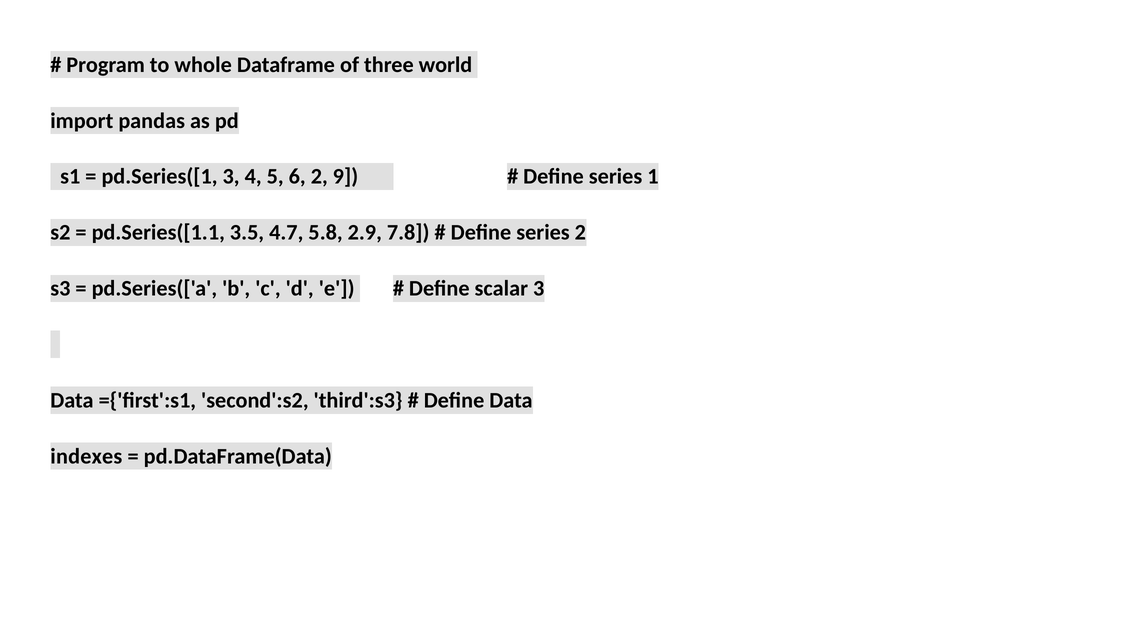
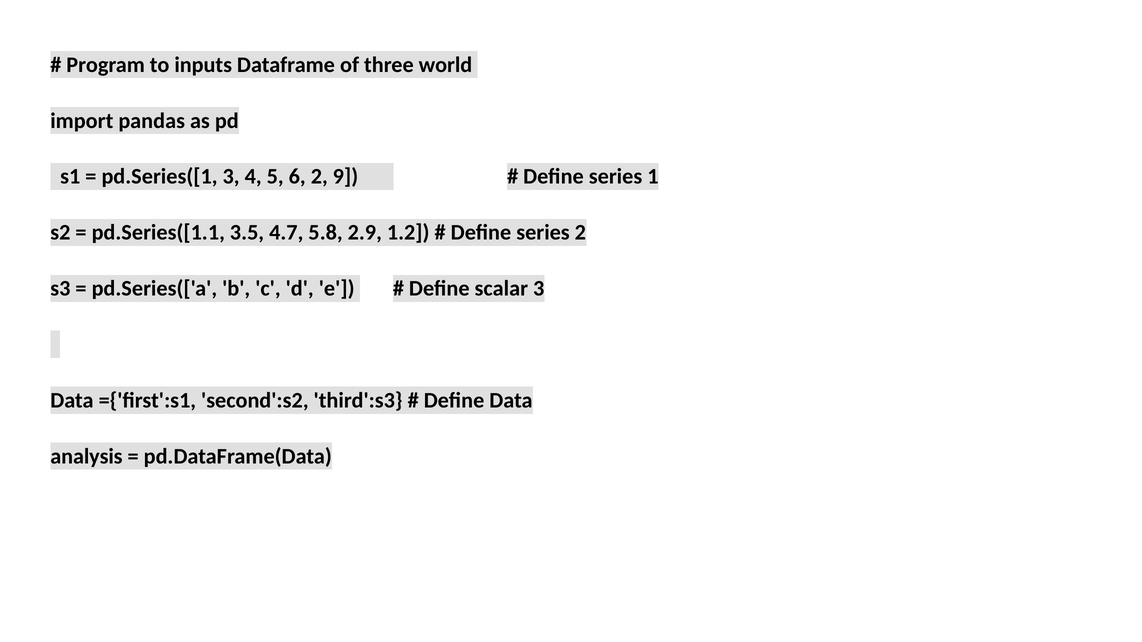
whole: whole -> inputs
7.8: 7.8 -> 1.2
indexes: indexes -> analysis
